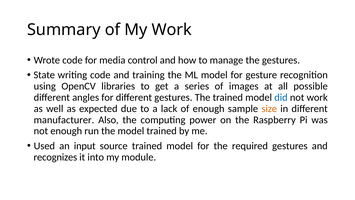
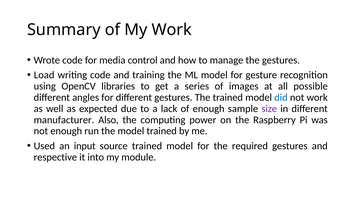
State: State -> Load
size colour: orange -> purple
recognizes: recognizes -> respective
